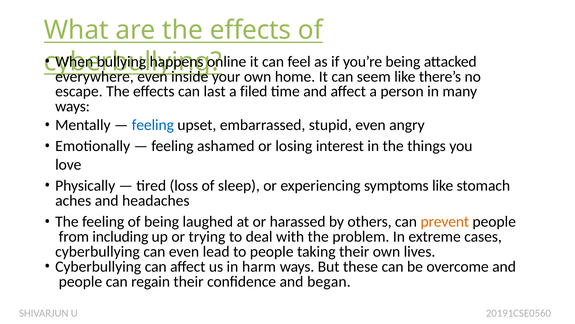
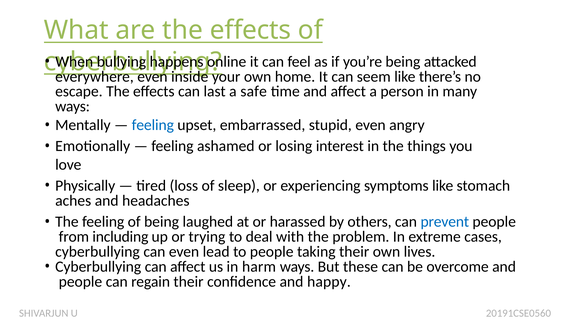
filed: filed -> safe
prevent colour: orange -> blue
began: began -> happy
